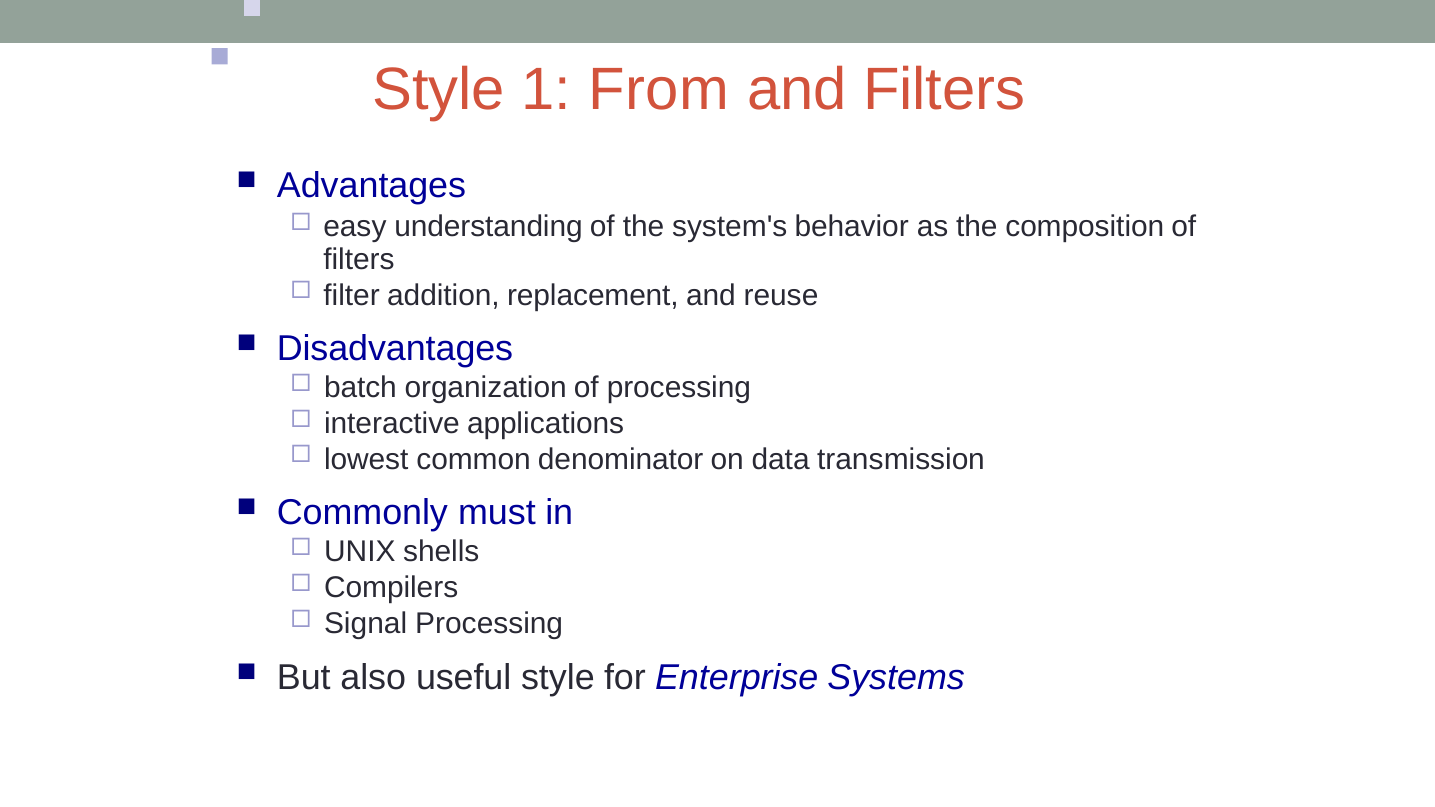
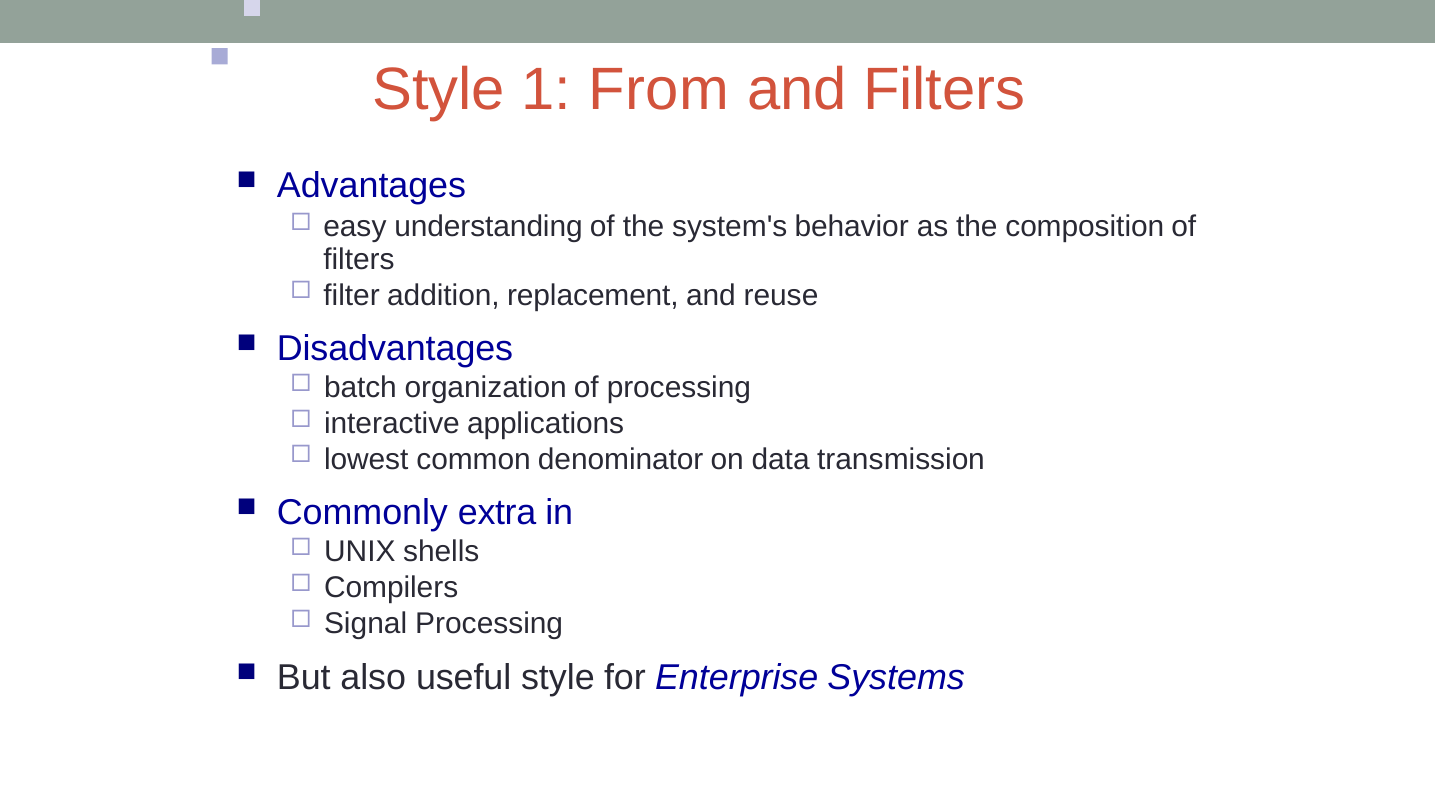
must: must -> extra
